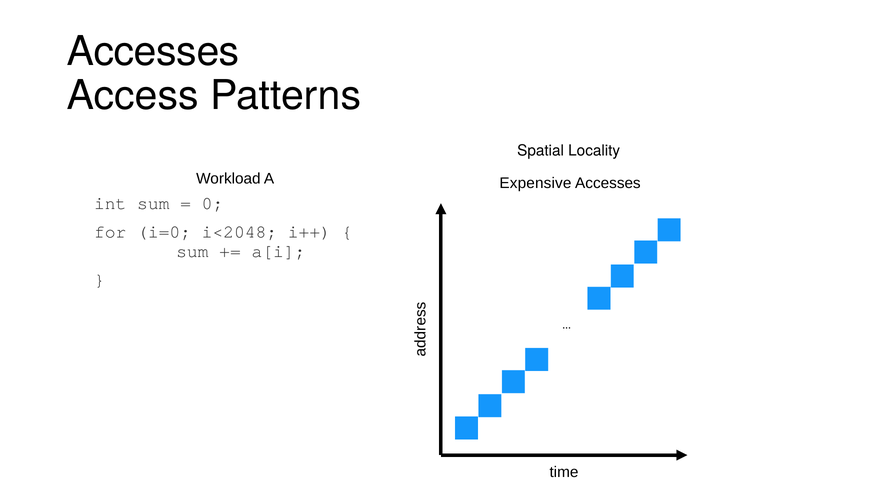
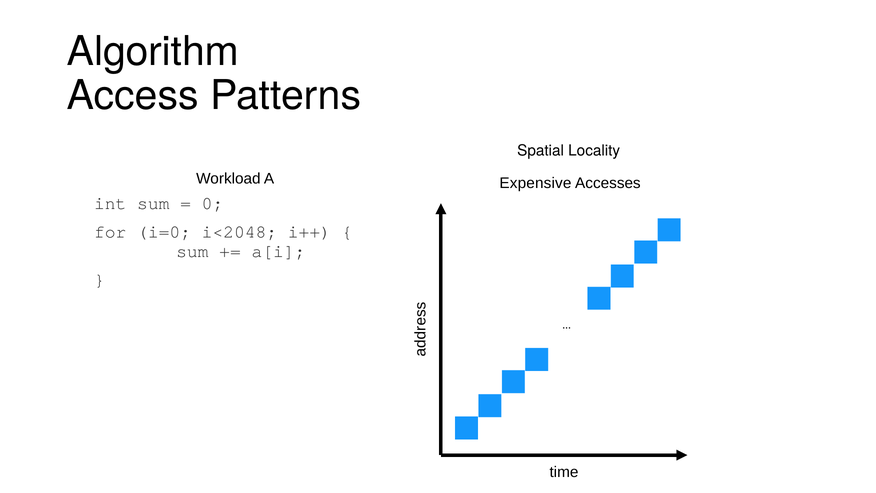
Accesses at (153, 51): Accesses -> Algorithm
